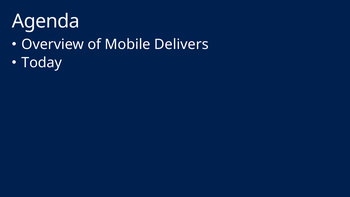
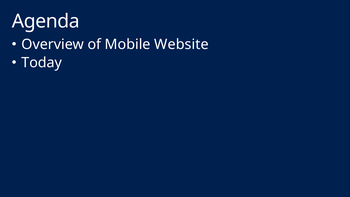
Delivers: Delivers -> Website
